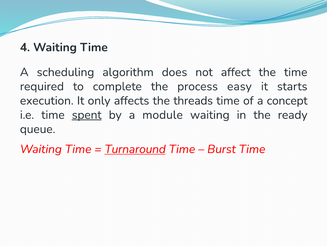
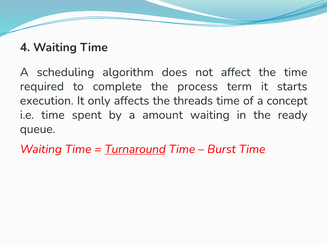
easy: easy -> term
spent underline: present -> none
module: module -> amount
